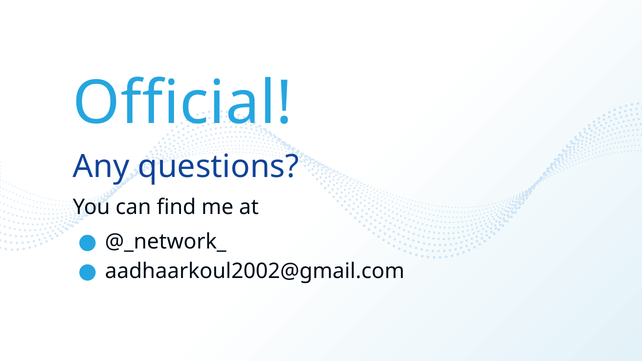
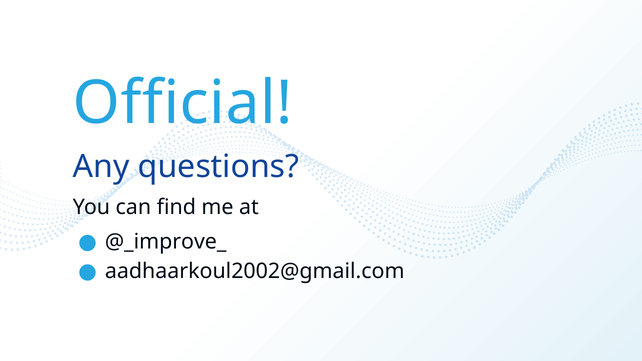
@_network_: @_network_ -> @_improve_
